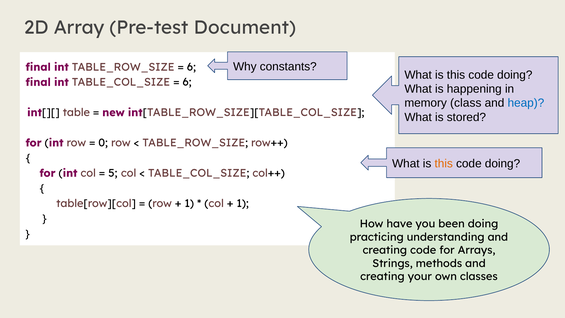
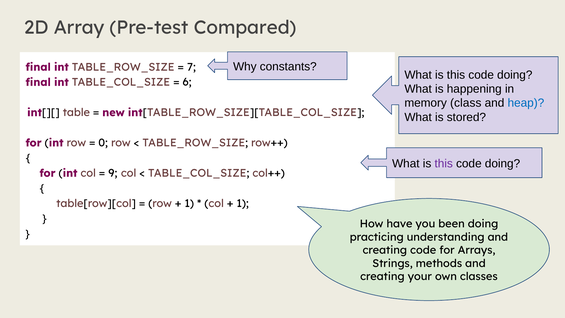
Document: Document -> Compared
6 at (191, 67): 6 -> 7
this at (444, 163) colour: orange -> purple
5: 5 -> 9
